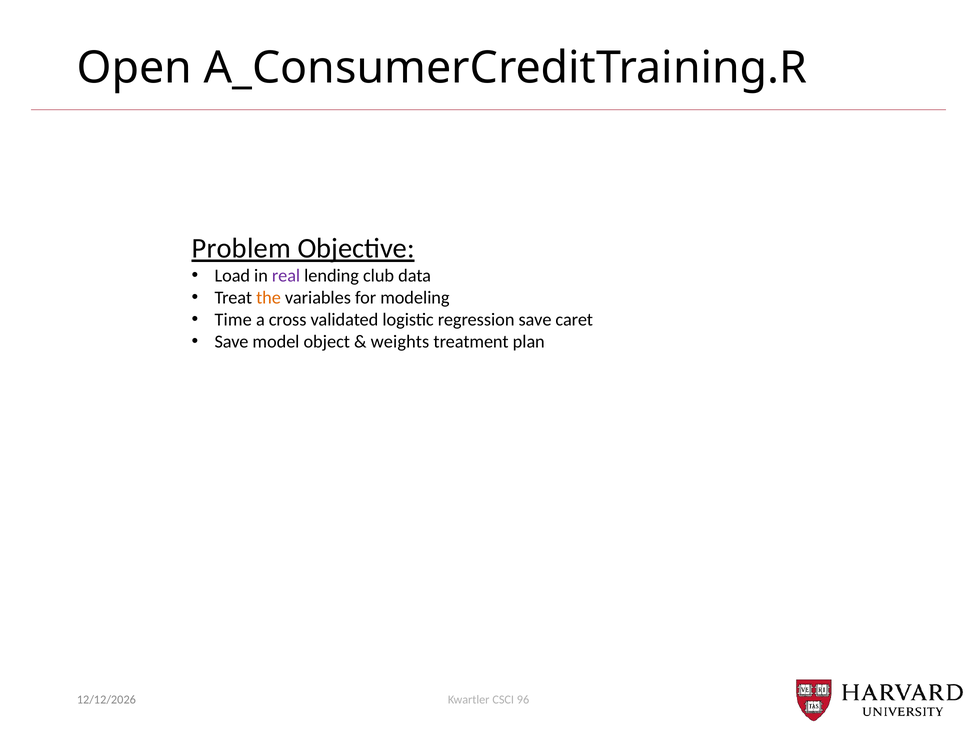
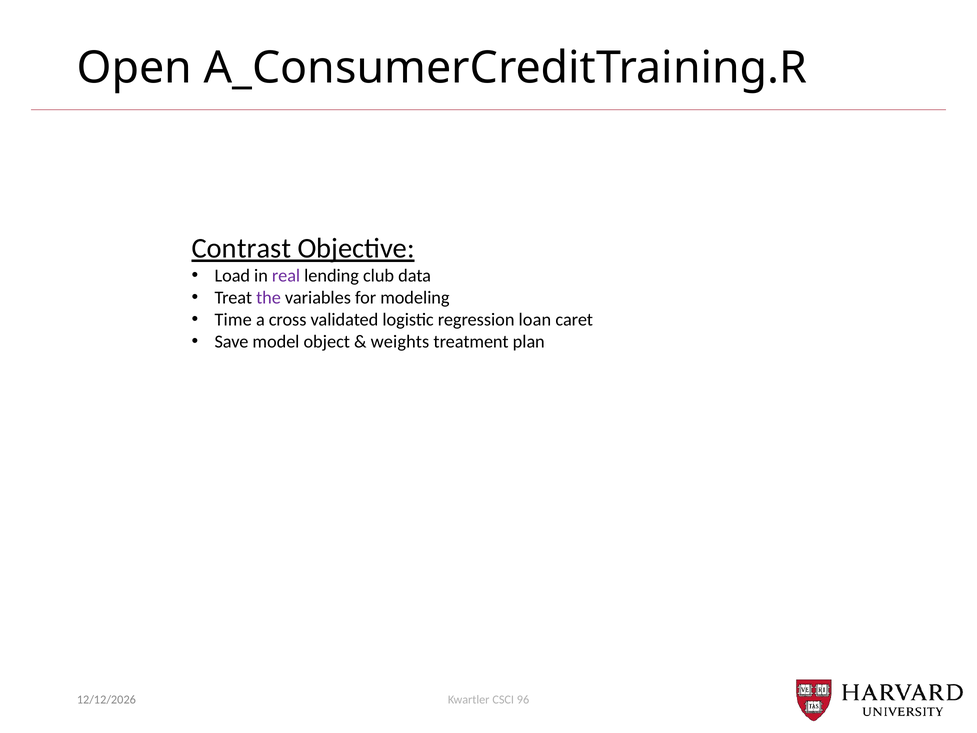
Problem: Problem -> Contrast
the colour: orange -> purple
regression save: save -> loan
